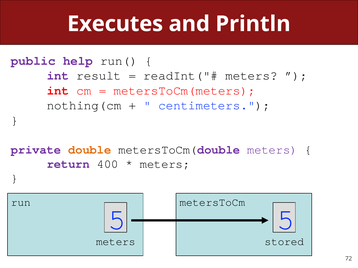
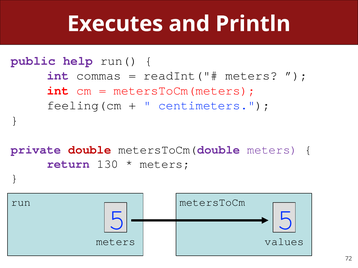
result: result -> commas
nothing(cm: nothing(cm -> feeling(cm
double colour: orange -> red
400: 400 -> 130
stored: stored -> values
